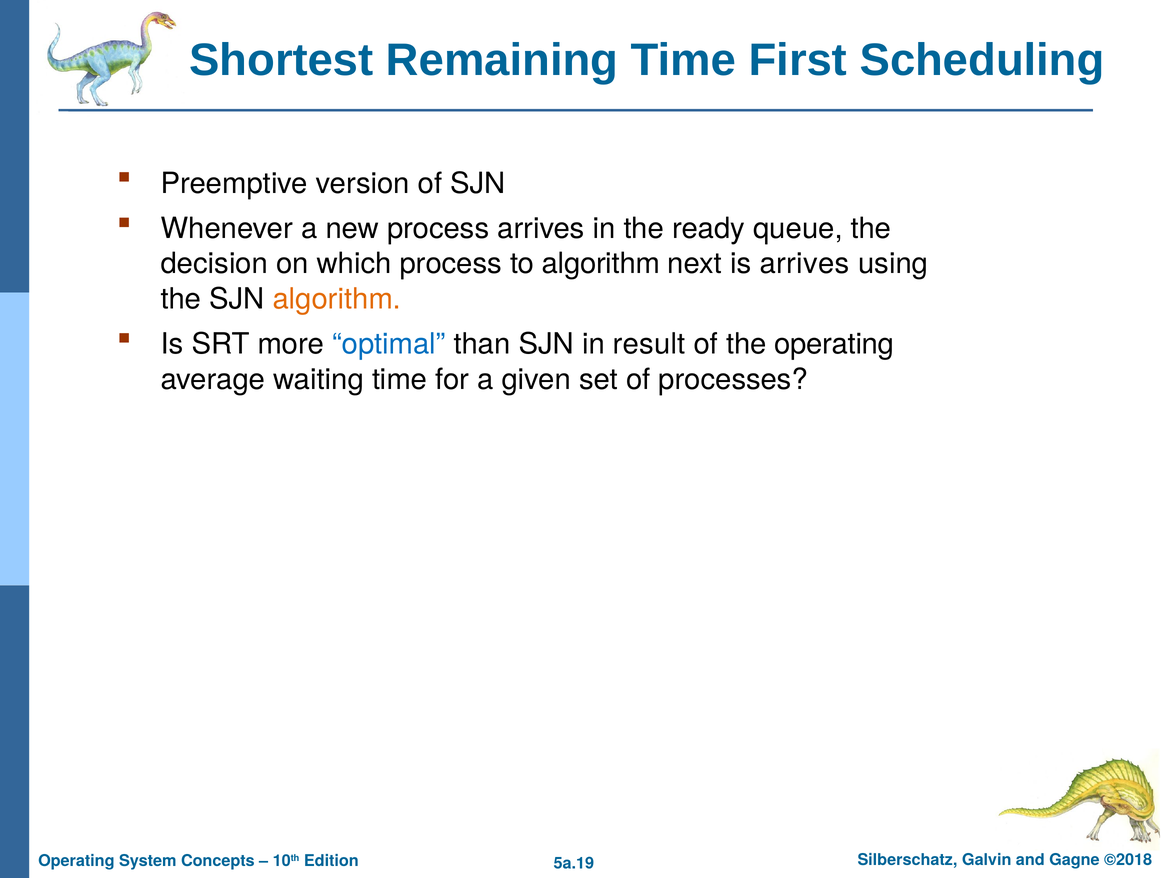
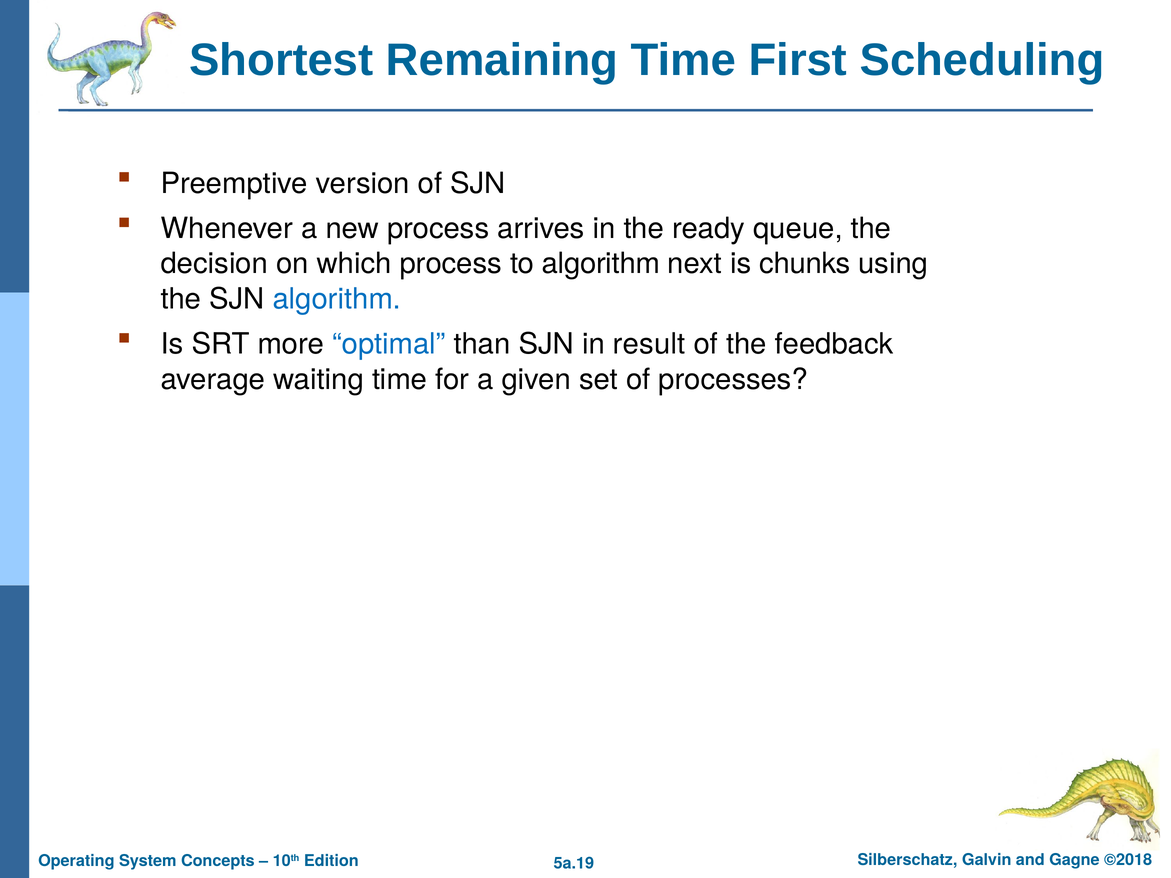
is arrives: arrives -> chunks
algorithm at (337, 299) colour: orange -> blue
the operating: operating -> feedback
